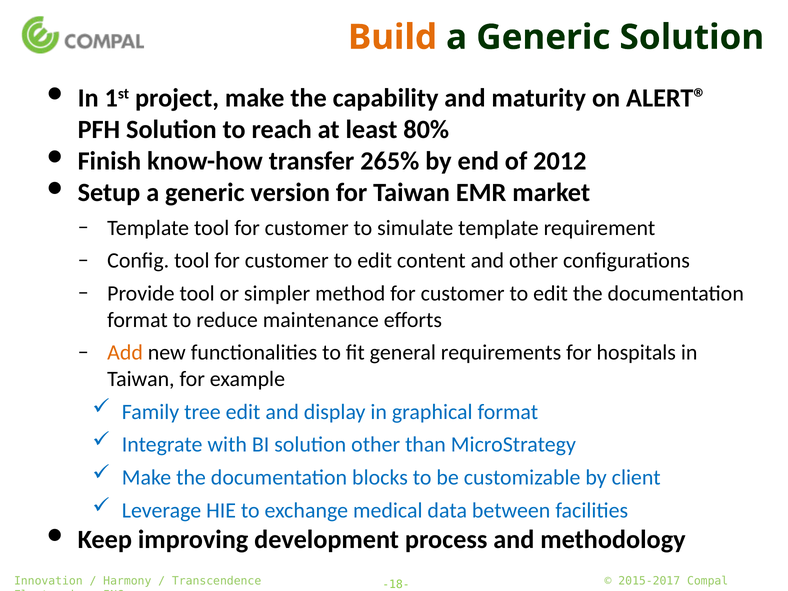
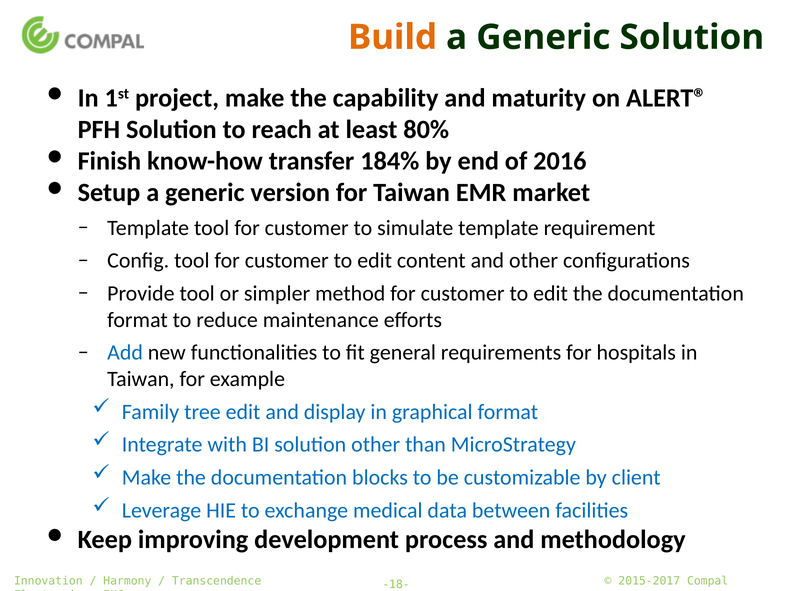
265%: 265% -> 184%
2012: 2012 -> 2016
Add colour: orange -> blue
